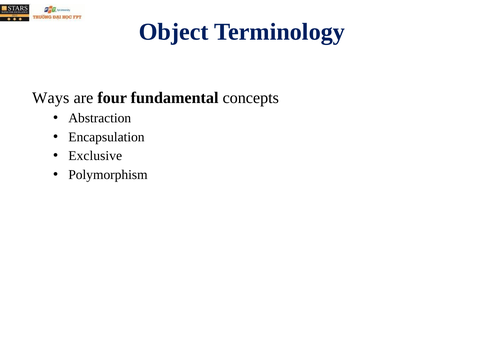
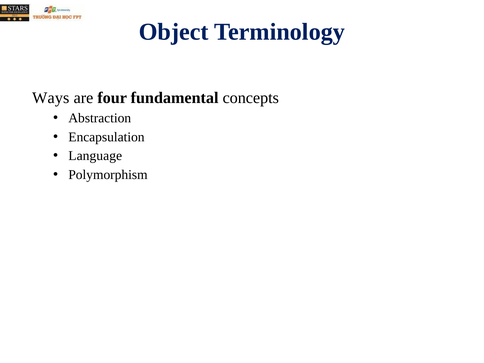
Exclusive: Exclusive -> Language
